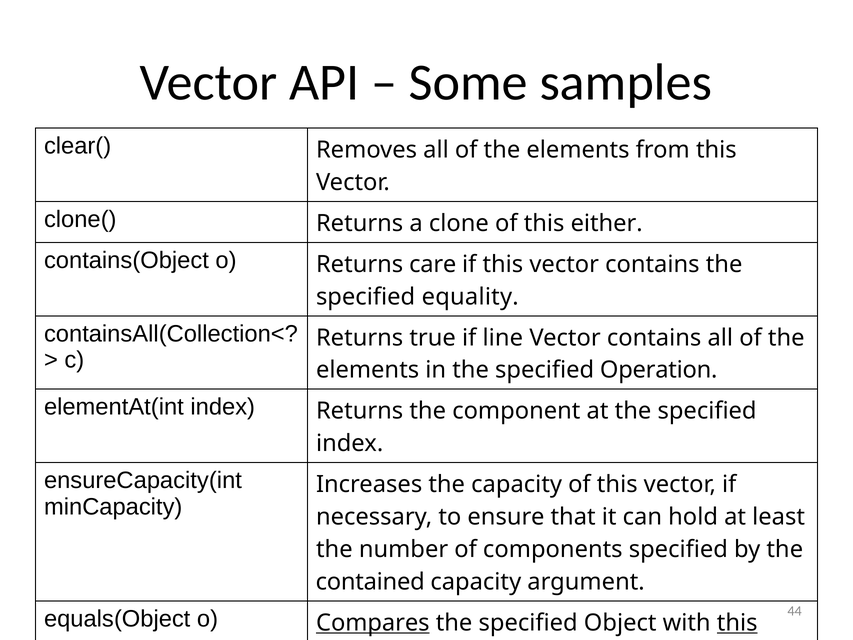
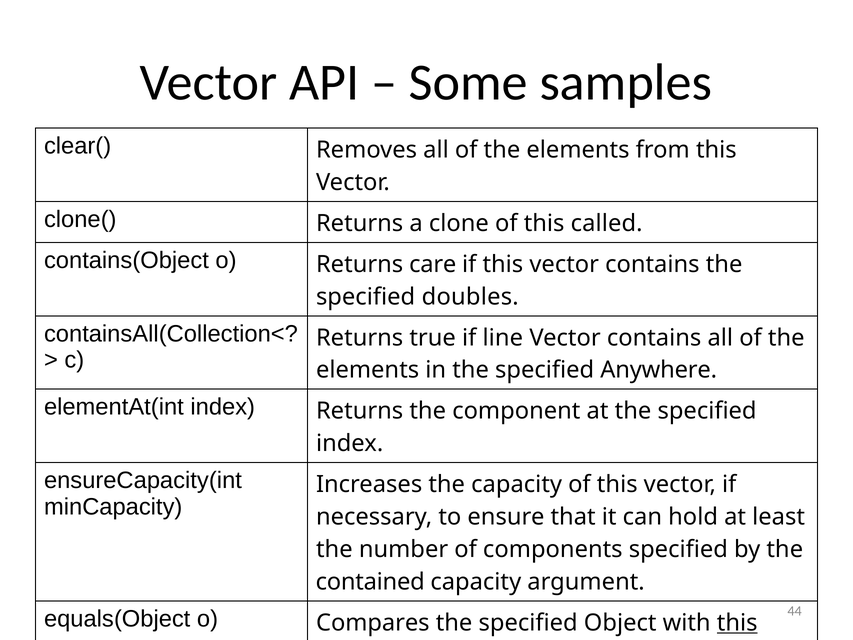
either: either -> called
specified equality: equality -> doubles
Operation: Operation -> Anywhere
Compares underline: present -> none
